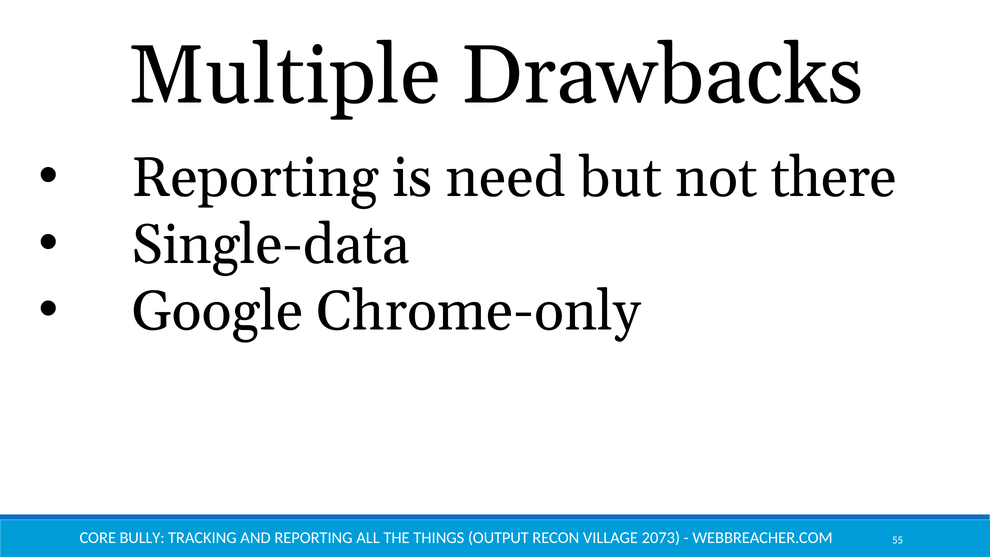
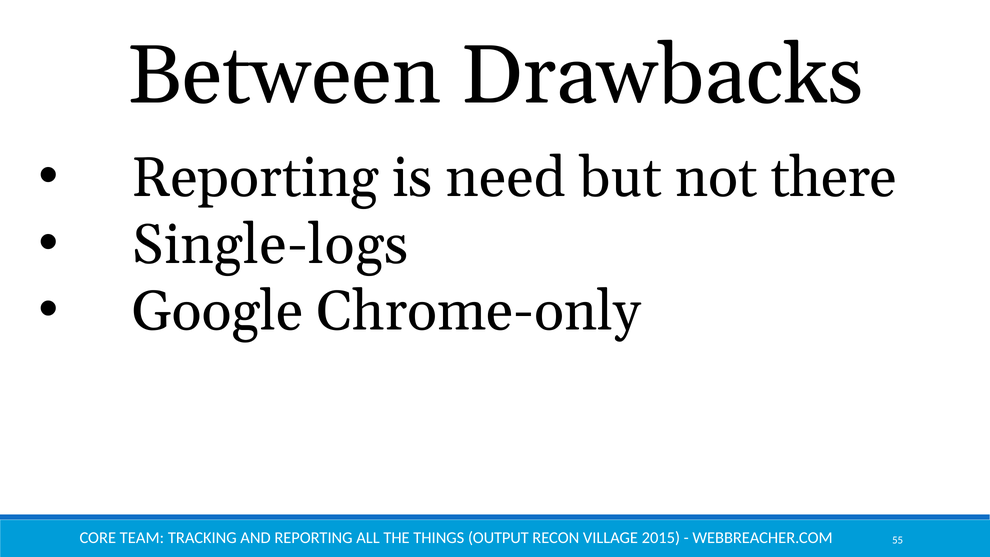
Multiple: Multiple -> Between
Single-data: Single-data -> Single-logs
BULLY: BULLY -> TEAM
2073: 2073 -> 2015
